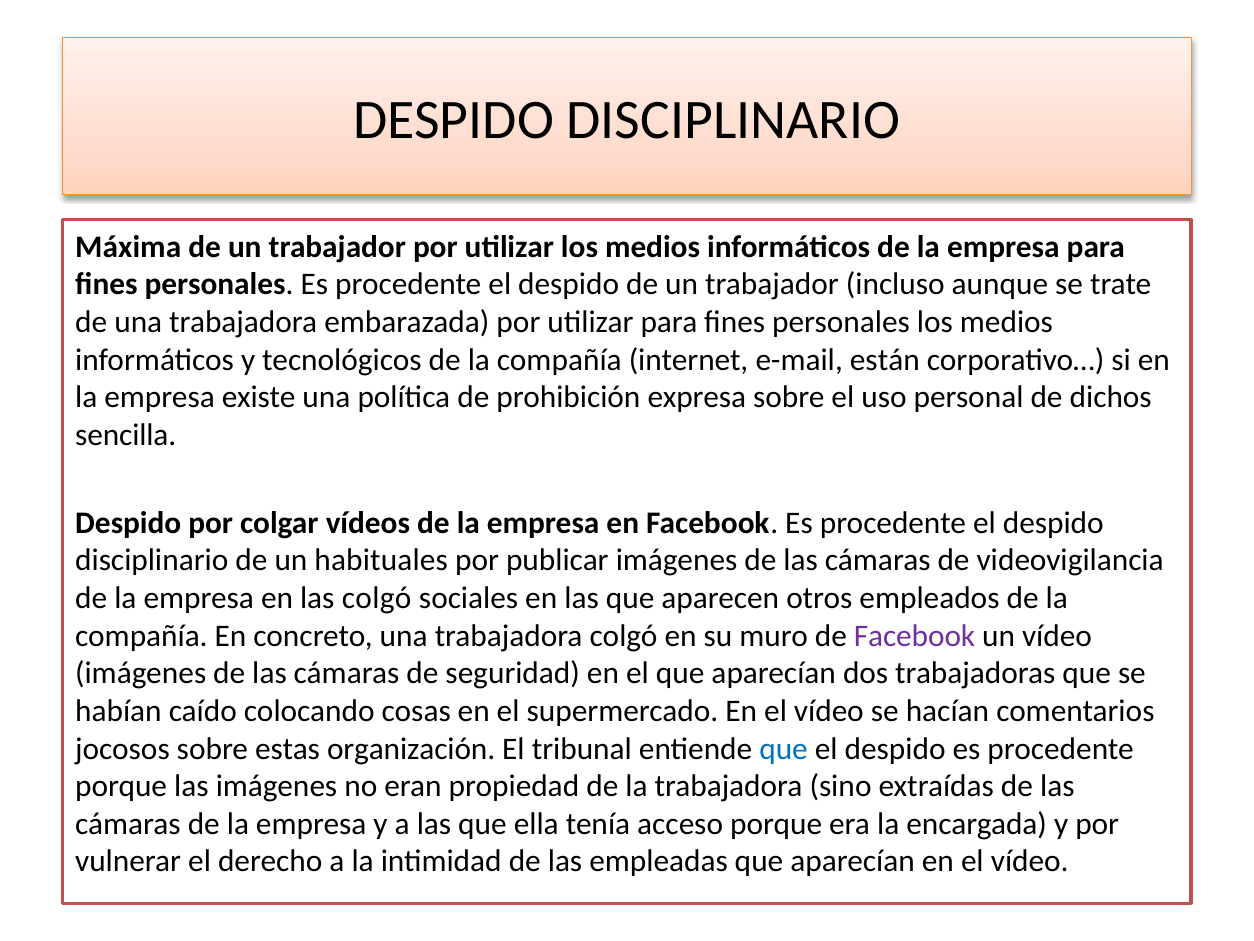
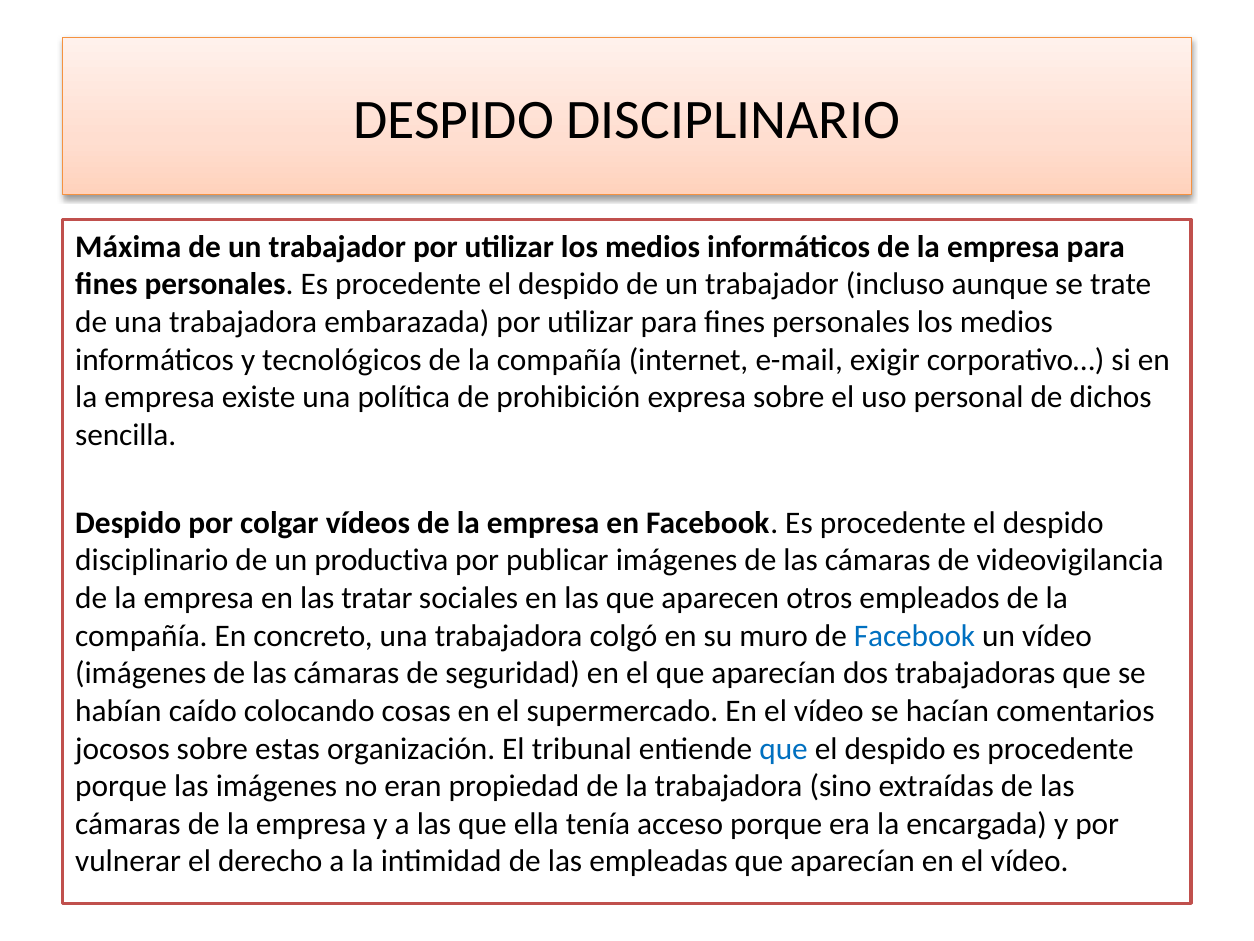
están: están -> exigir
habituales: habituales -> productiva
las colgó: colgó -> tratar
Facebook at (915, 635) colour: purple -> blue
